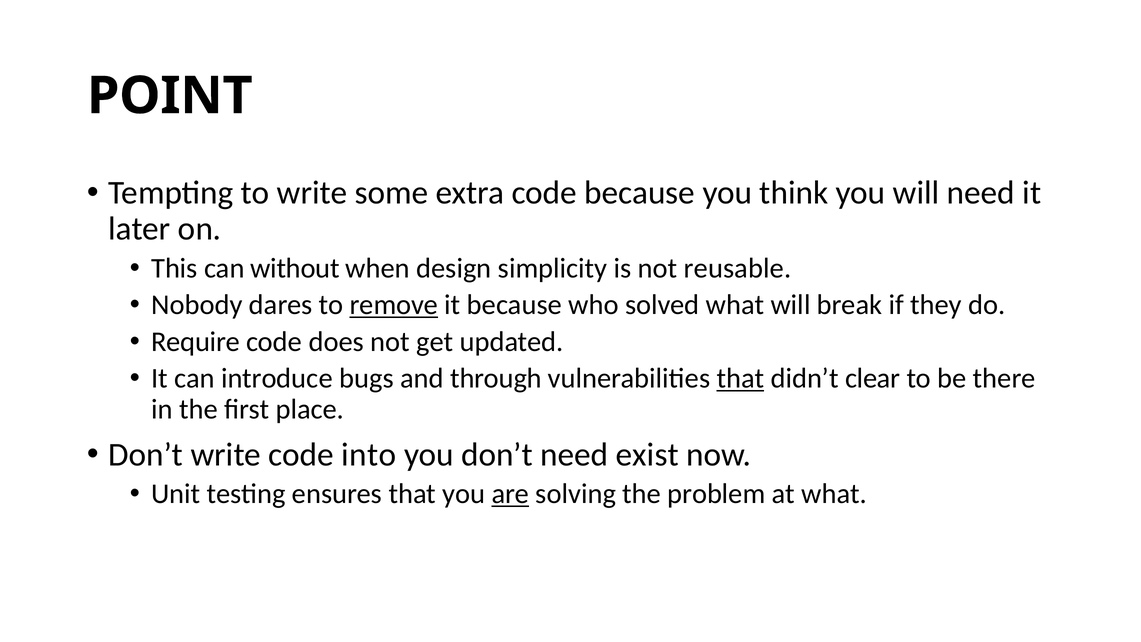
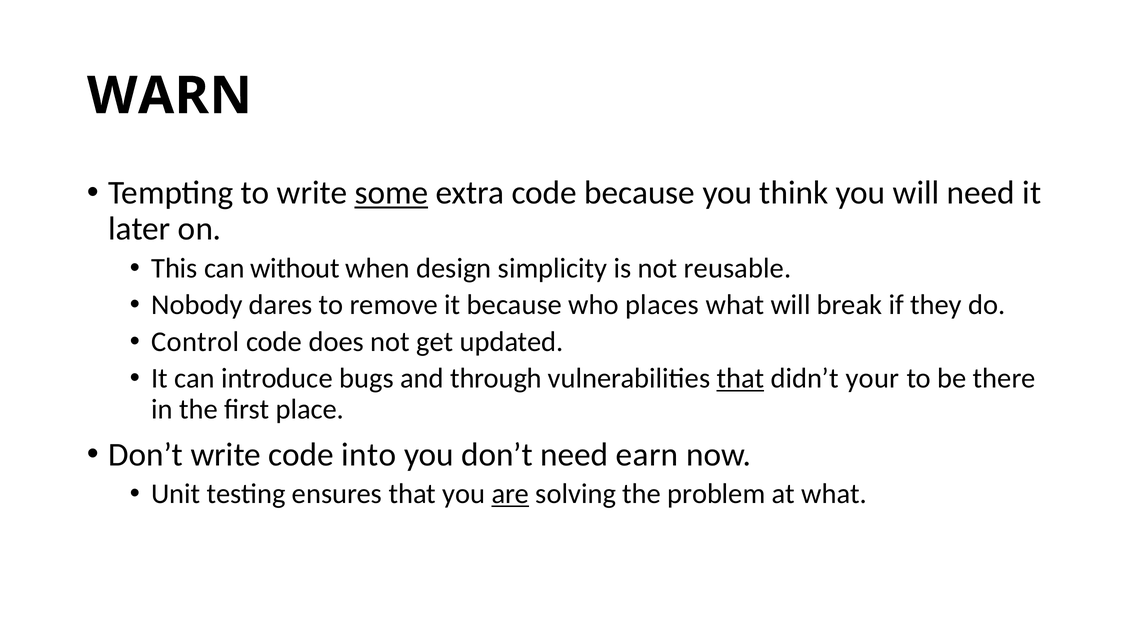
POINT: POINT -> WARN
some underline: none -> present
remove underline: present -> none
solved: solved -> places
Require: Require -> Control
clear: clear -> your
exist: exist -> earn
